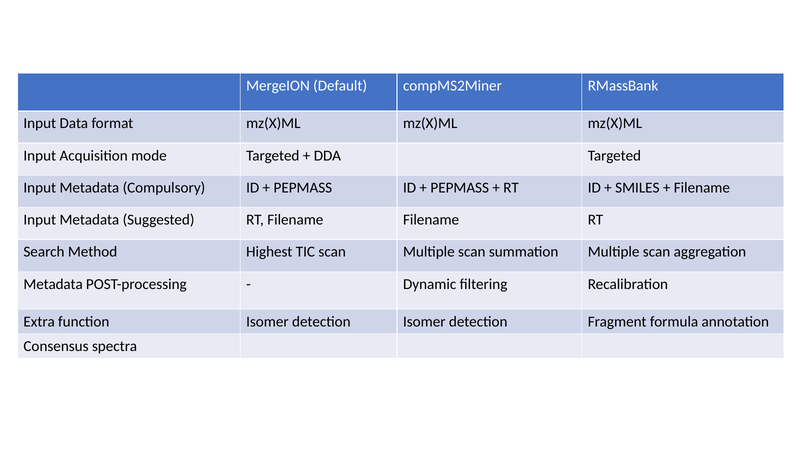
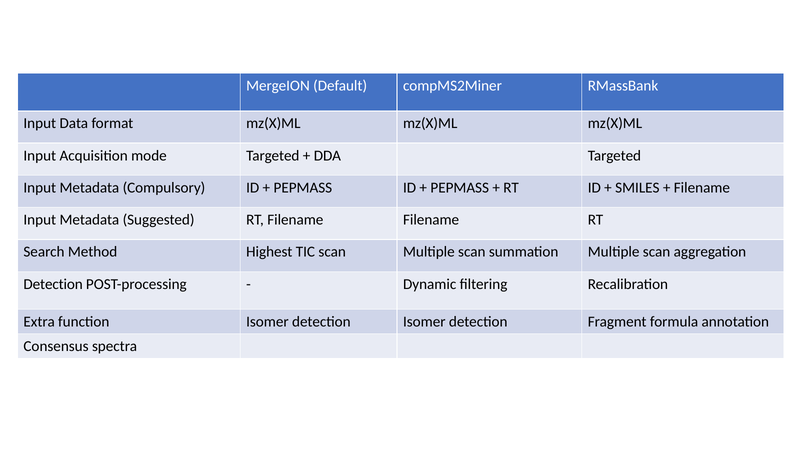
Metadata at (53, 284): Metadata -> Detection
